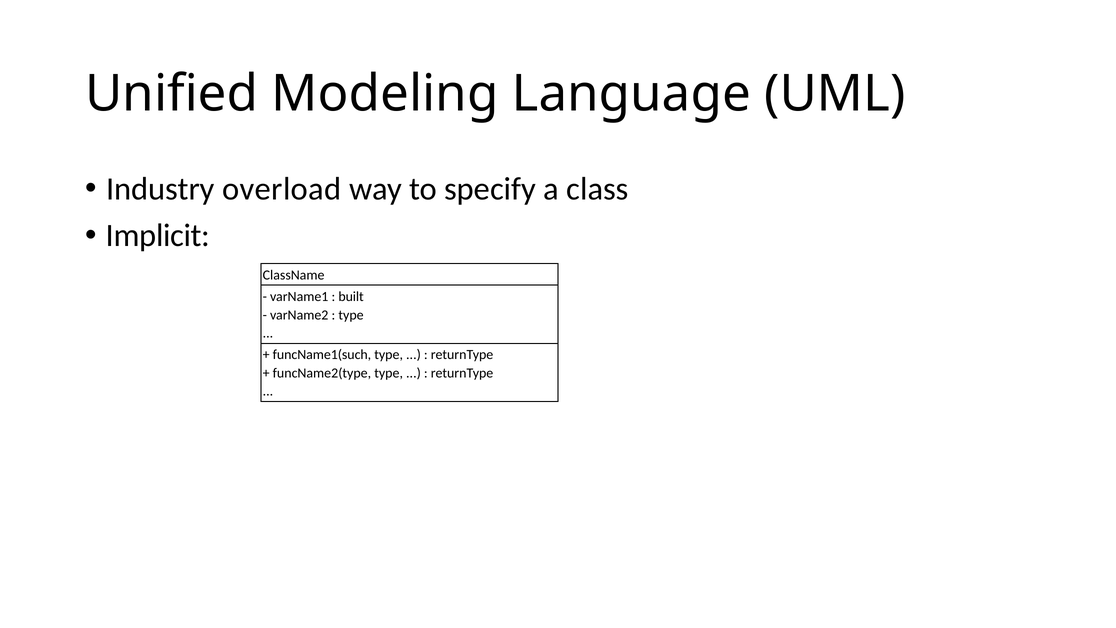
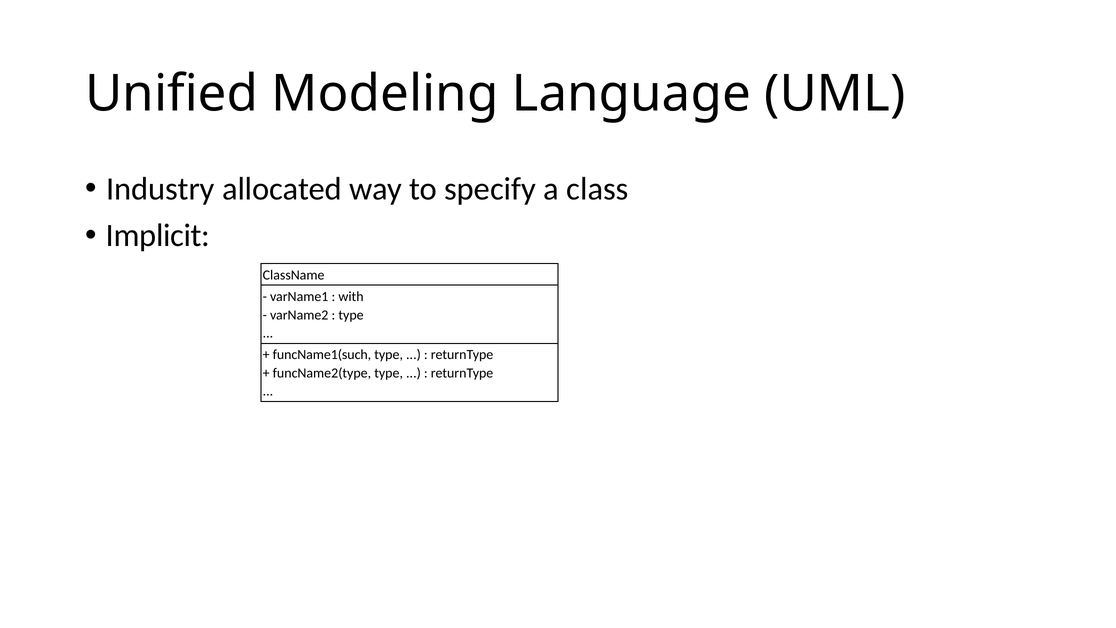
overload: overload -> allocated
built: built -> with
